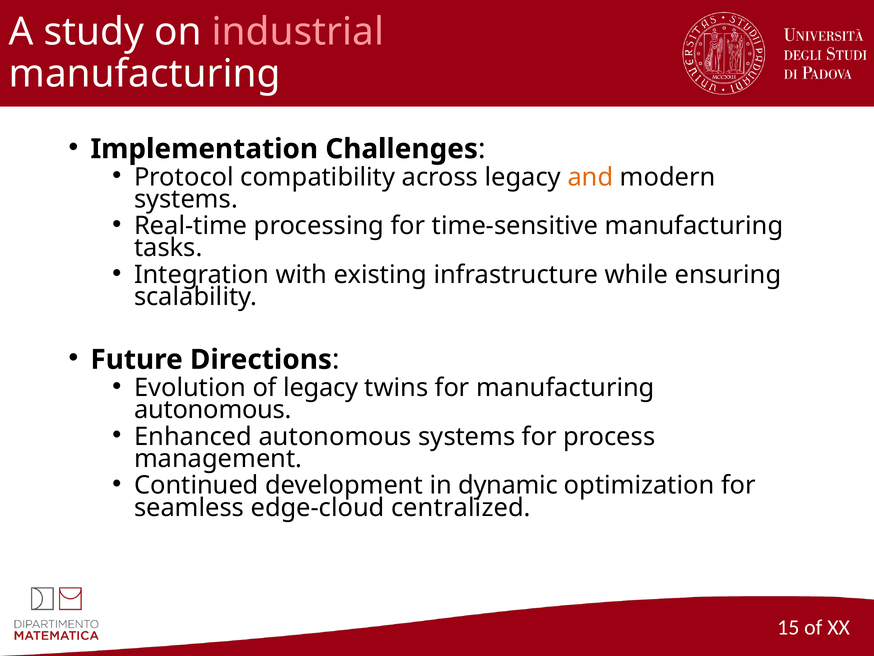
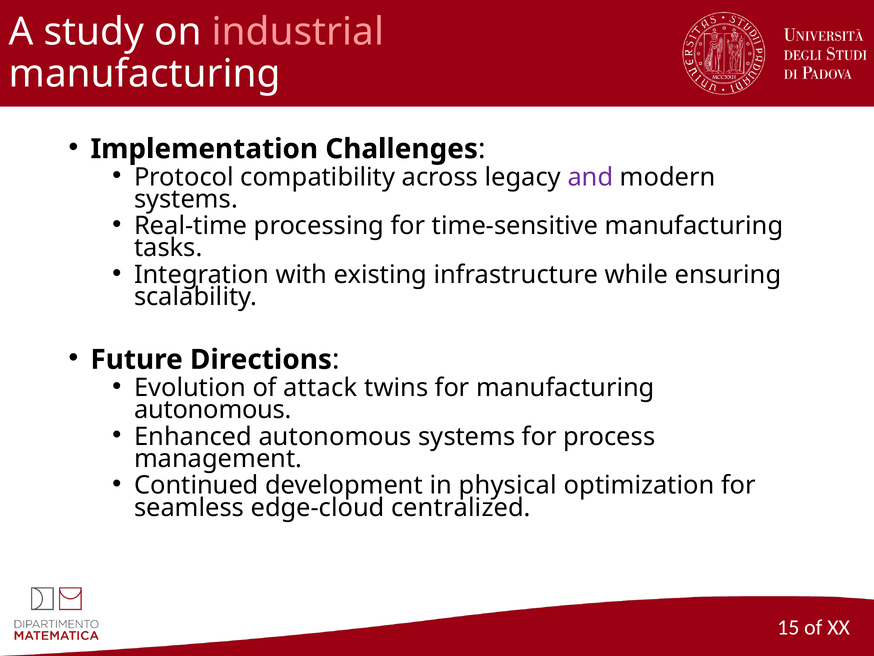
and colour: orange -> purple
of legacy: legacy -> attack
dynamic: dynamic -> physical
